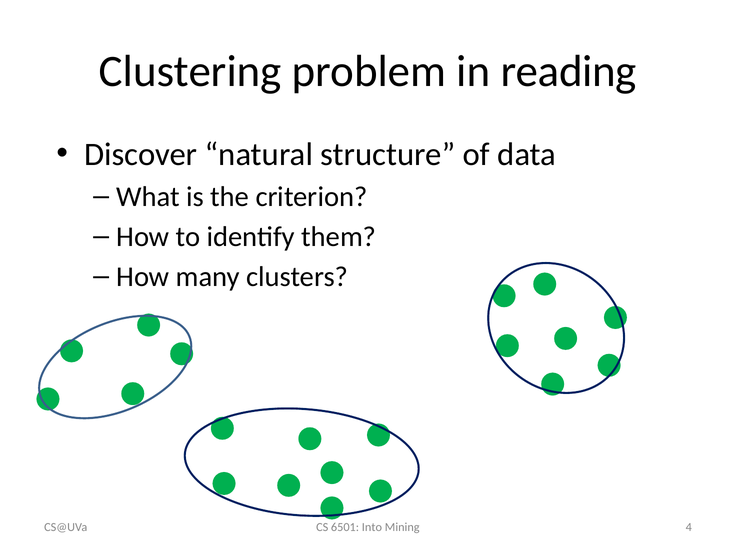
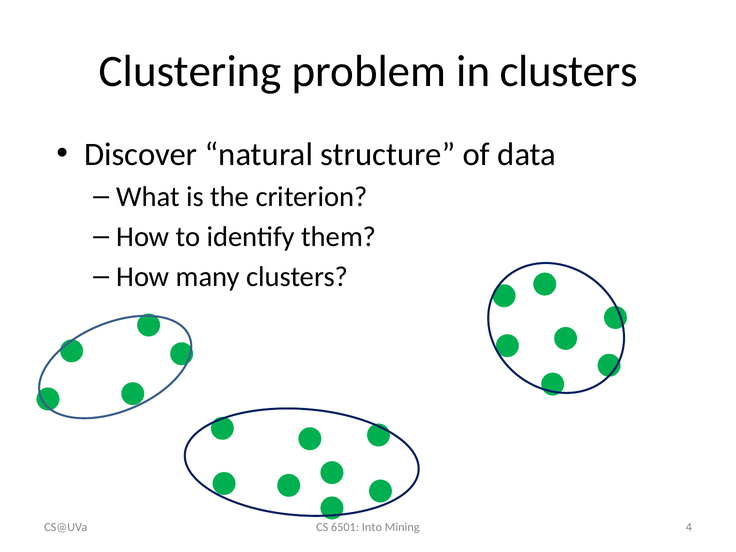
in reading: reading -> clusters
